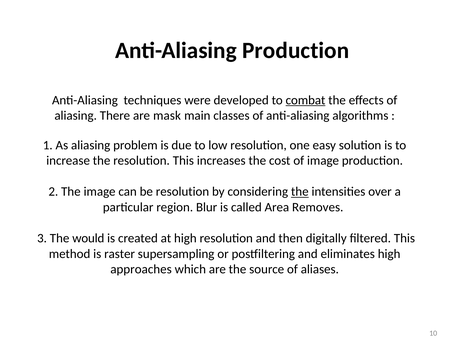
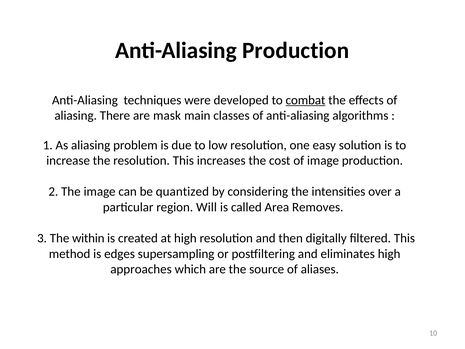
be resolution: resolution -> quantized
the at (300, 192) underline: present -> none
Blur: Blur -> Will
would: would -> within
raster: raster -> edges
